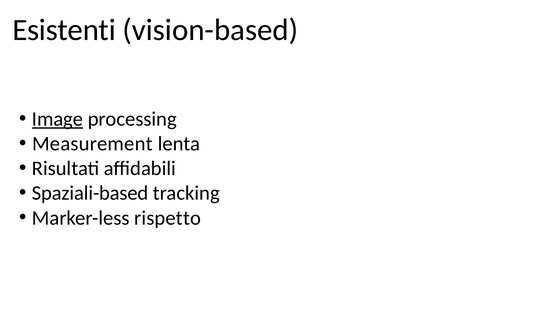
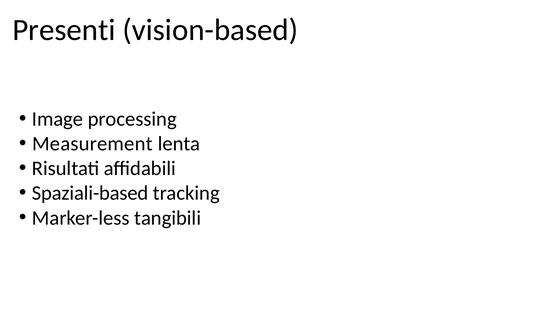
Esistenti: Esistenti -> Presenti
Image underline: present -> none
rispetto: rispetto -> tangibili
